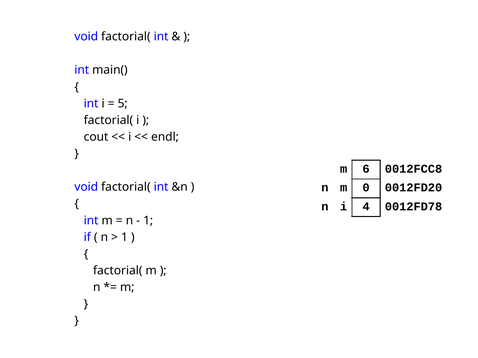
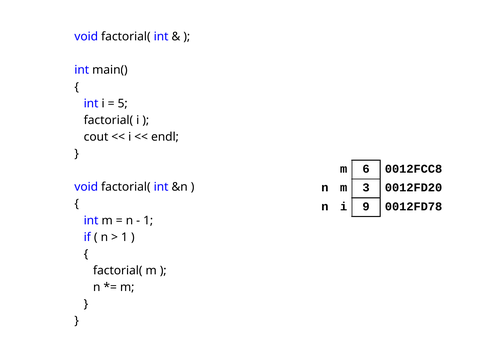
0: 0 -> 3
4: 4 -> 9
